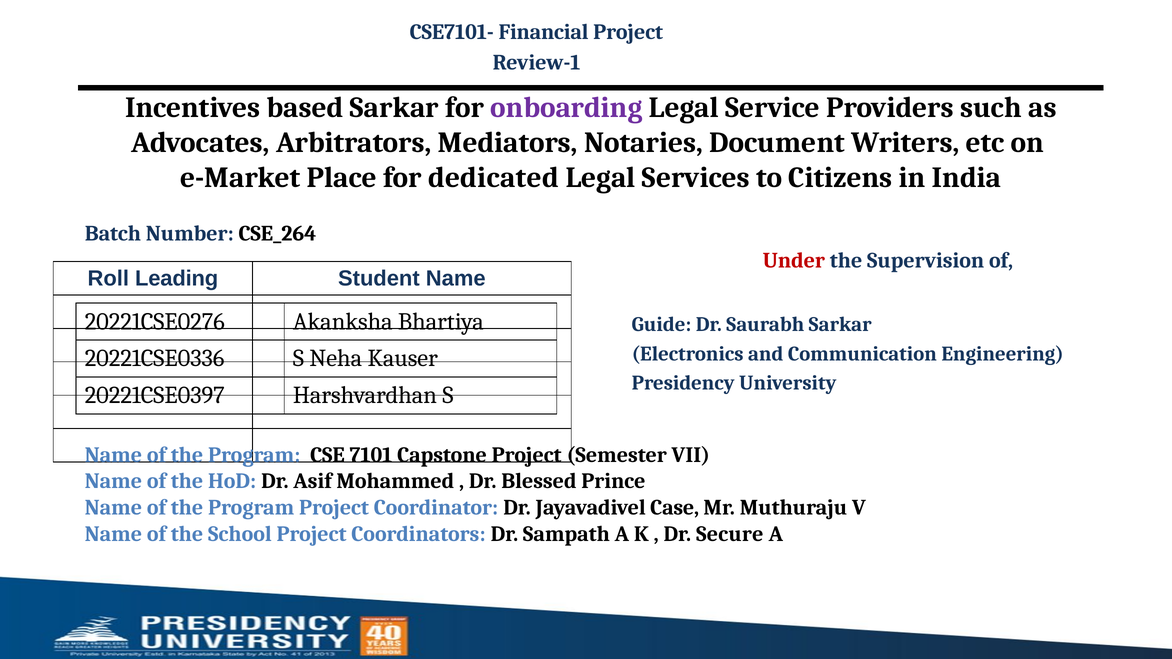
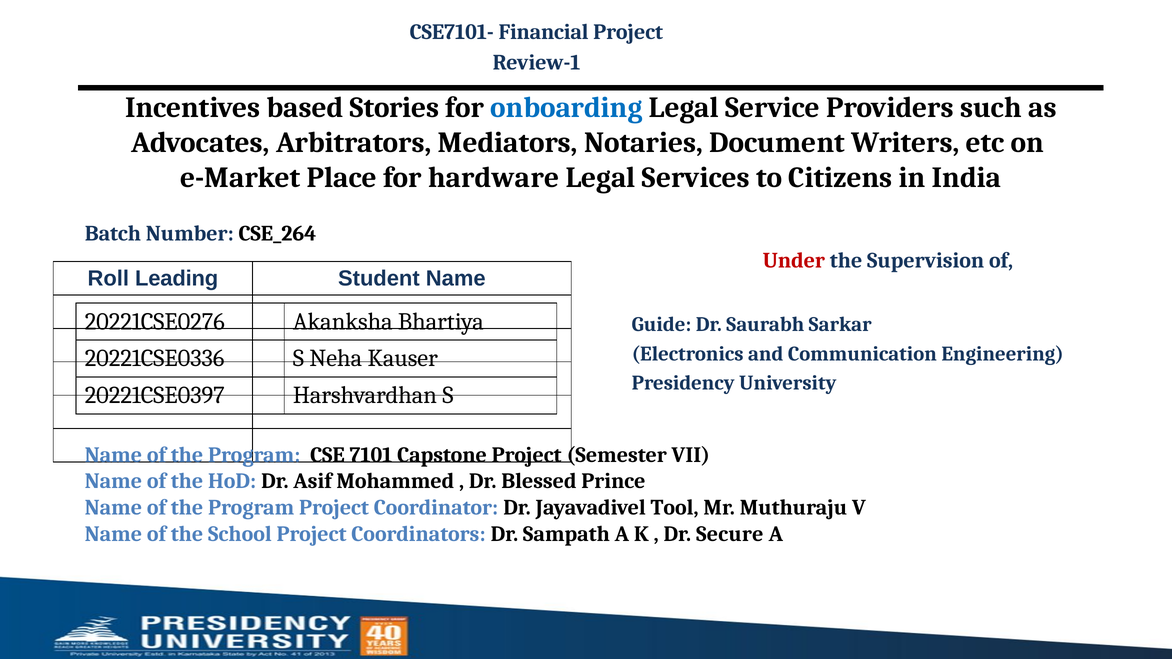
based Sarkar: Sarkar -> Stories
onboarding colour: purple -> blue
dedicated: dedicated -> hardware
Case: Case -> Tool
